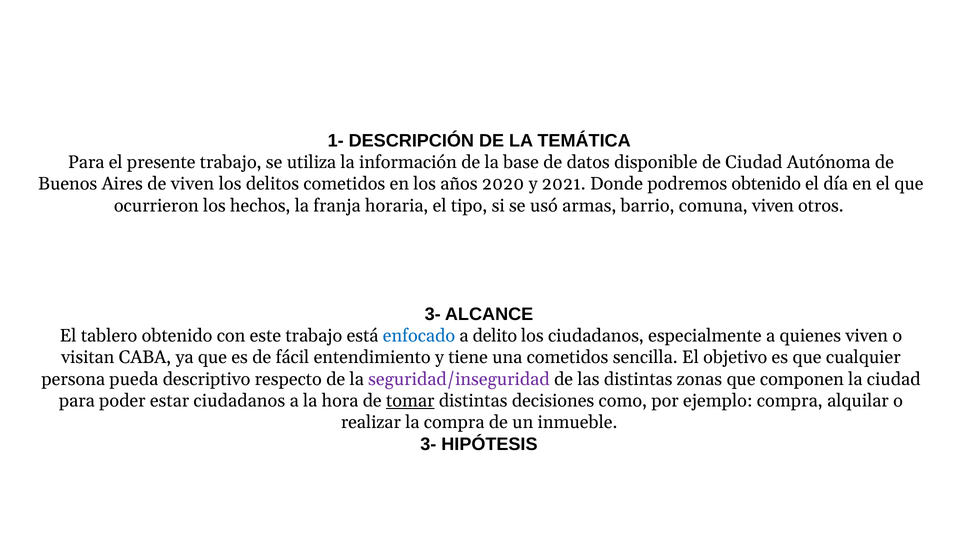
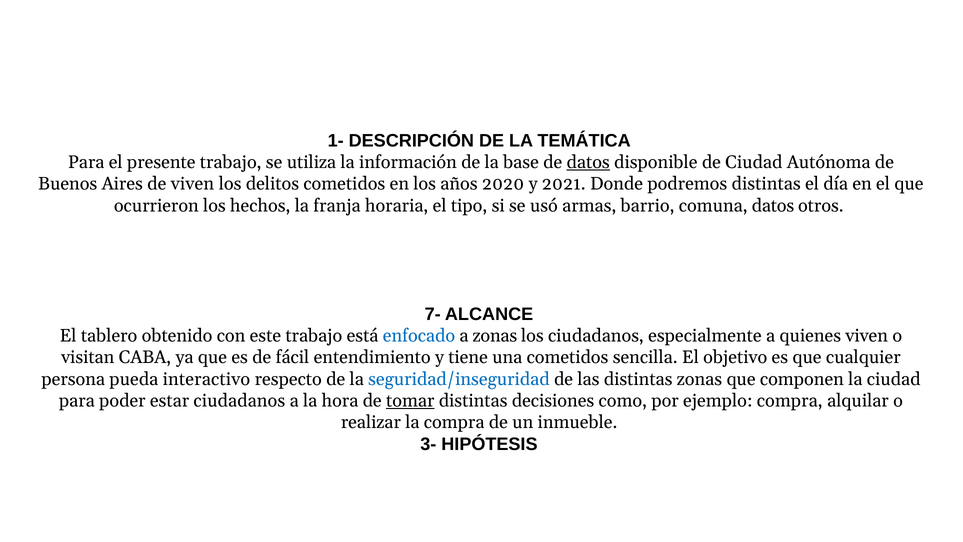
datos at (588, 162) underline: none -> present
podremos obtenido: obtenido -> distintas
comuna viven: viven -> datos
3- at (433, 314): 3- -> 7-
a delito: delito -> zonas
descriptivo: descriptivo -> interactivo
seguridad/inseguridad colour: purple -> blue
